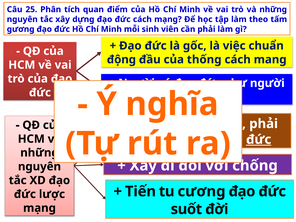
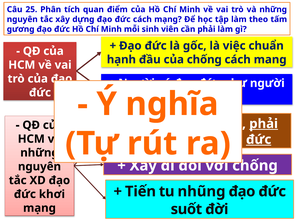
động: động -> hạnh
của thống: thống -> chống
phải at (264, 124) underline: none -> present
cương: cương -> nhũng
lược: lược -> khơi
